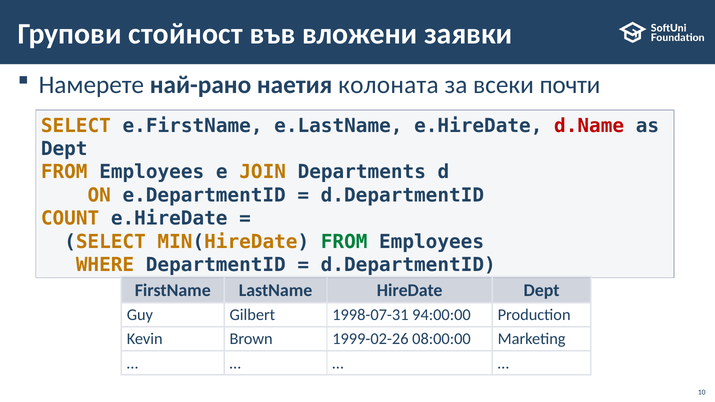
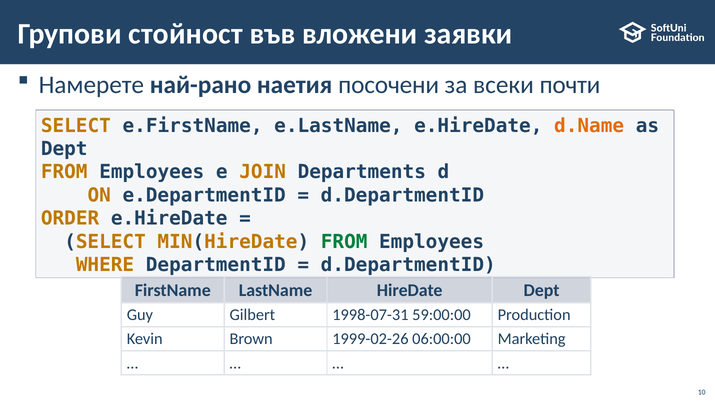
колоната: колоната -> посочени
d.Name colour: red -> orange
COUNT: COUNT -> ORDER
94:00:00: 94:00:00 -> 59:00:00
08:00:00: 08:00:00 -> 06:00:00
